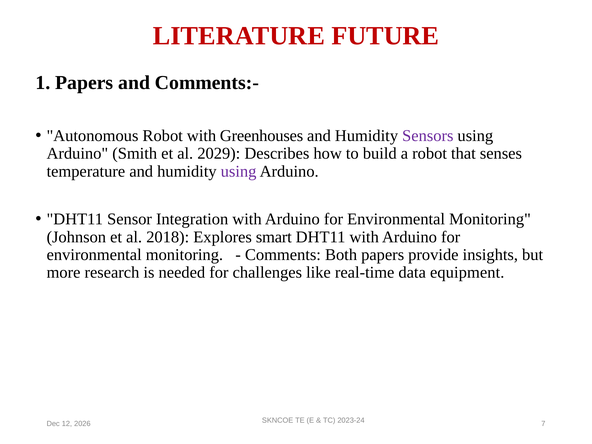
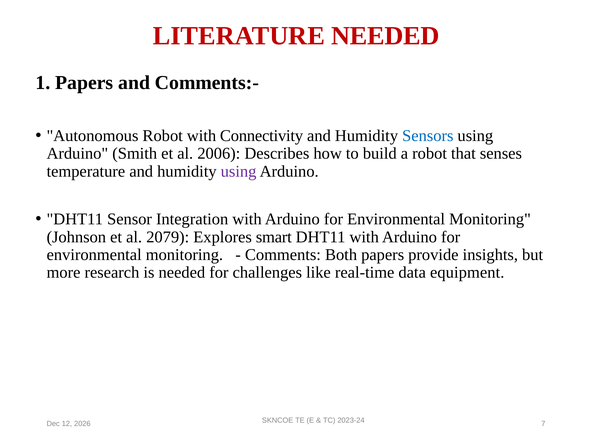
LITERATURE FUTURE: FUTURE -> NEEDED
Greenhouses: Greenhouses -> Connectivity
Sensors colour: purple -> blue
2029: 2029 -> 2006
2018: 2018 -> 2079
